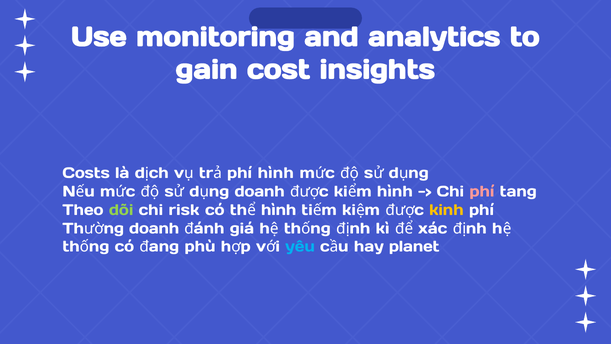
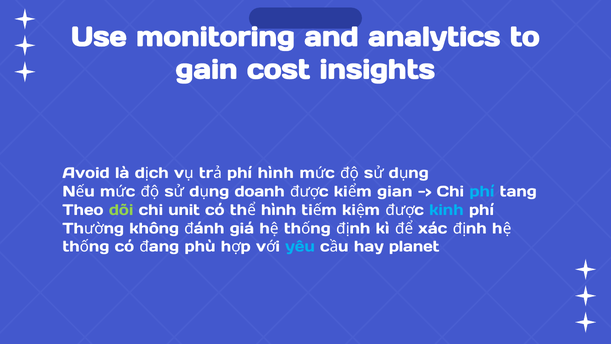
Costs: Costs -> Avoid
hình at (395, 192): hình -> gian
phí at (482, 192) colour: pink -> light blue
risk: risk -> unit
kinh colour: yellow -> light blue
doanh at (154, 228): doanh -> không
